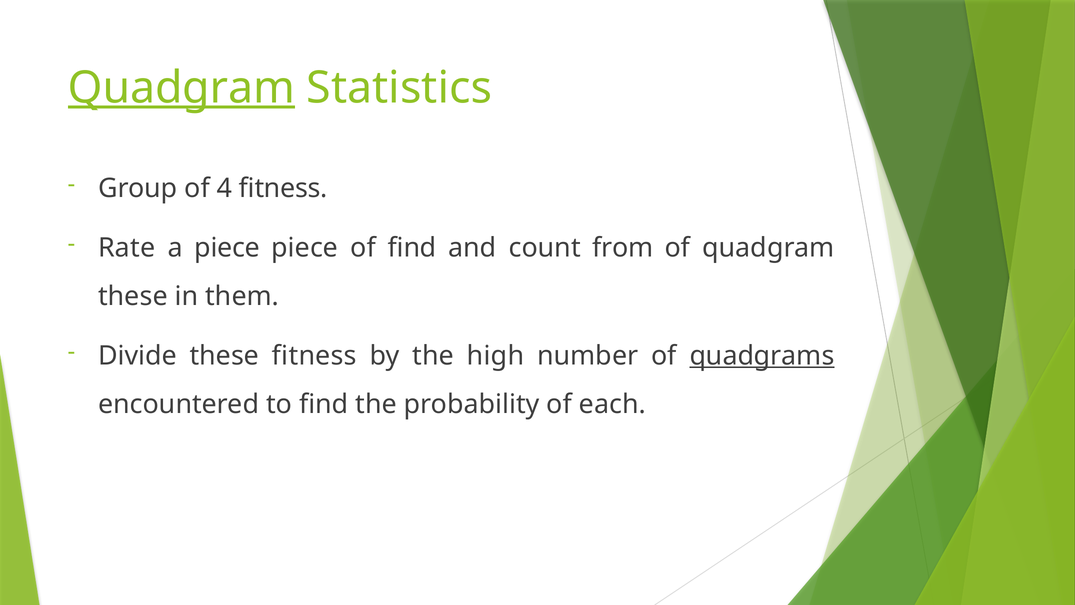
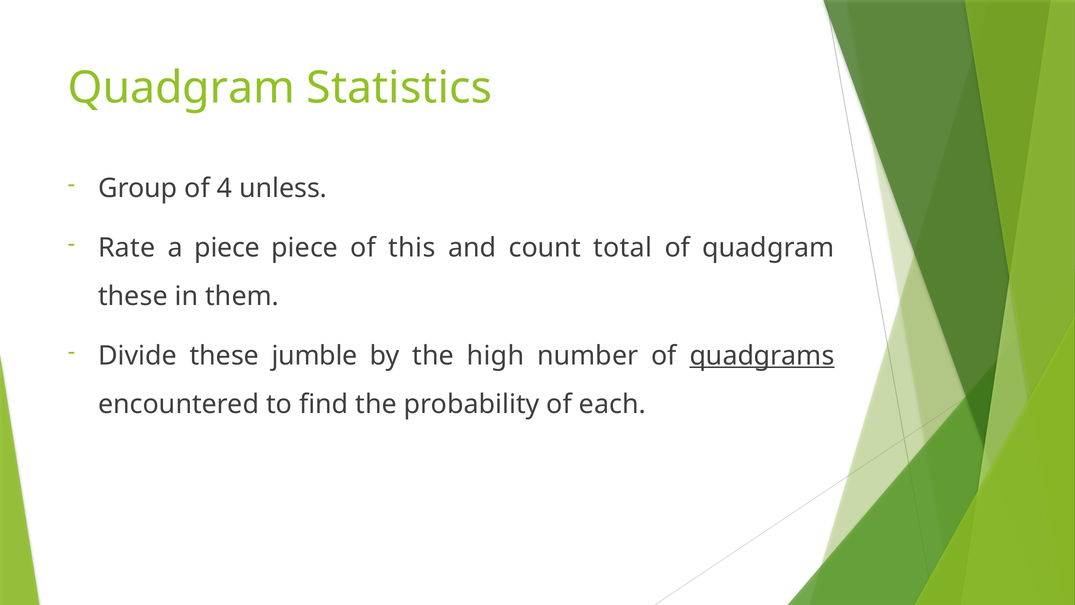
Quadgram at (181, 88) underline: present -> none
4 fitness: fitness -> unless
of find: find -> this
from: from -> total
these fitness: fitness -> jumble
